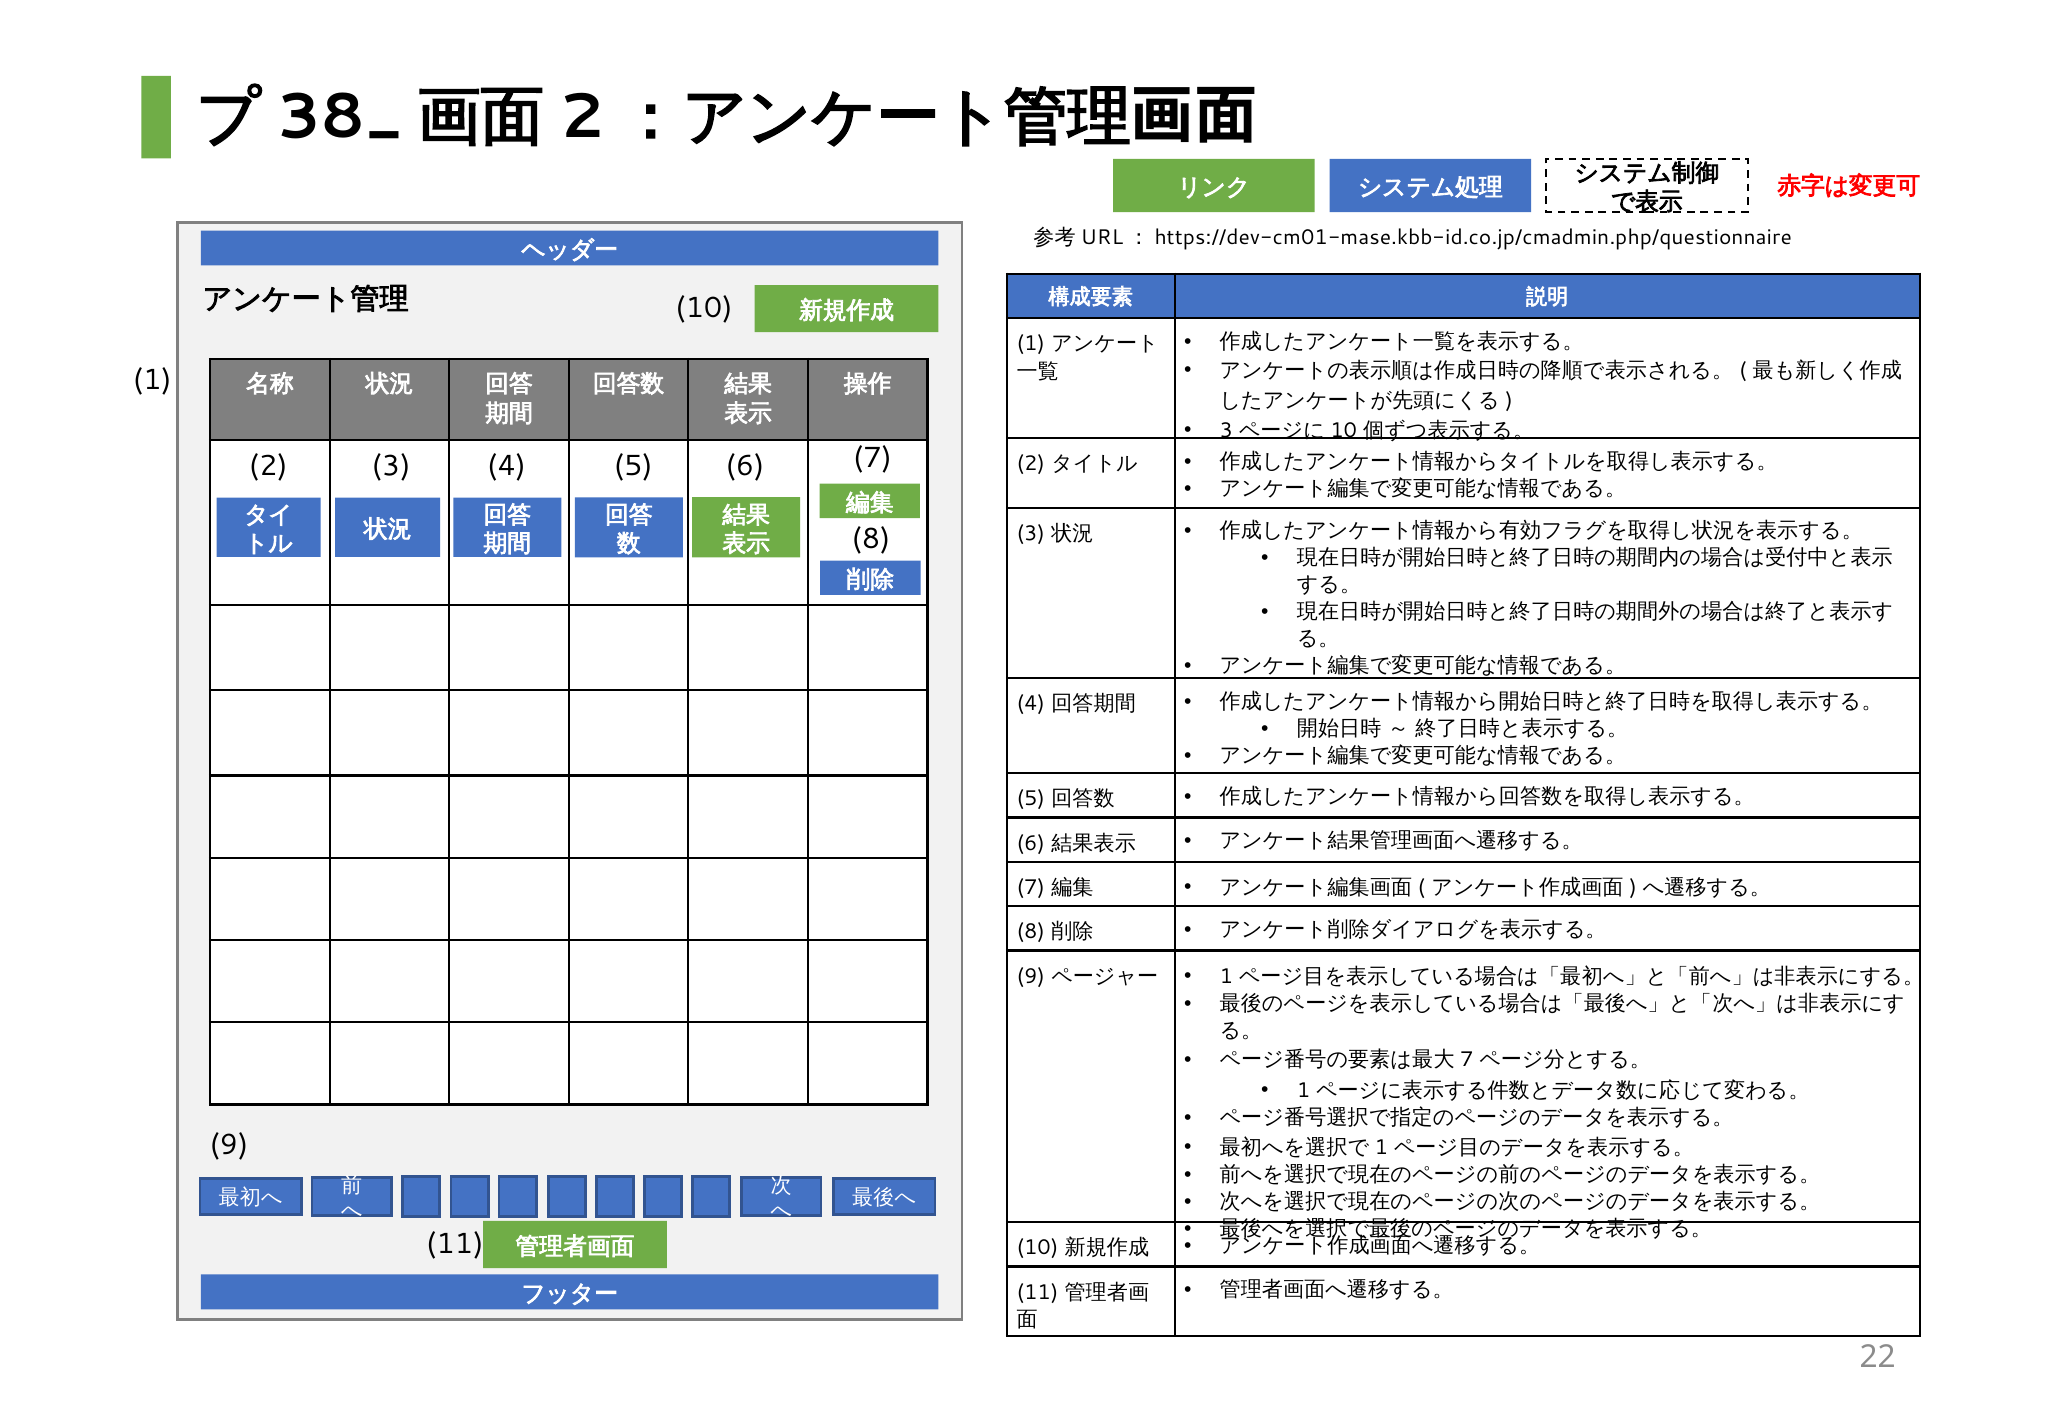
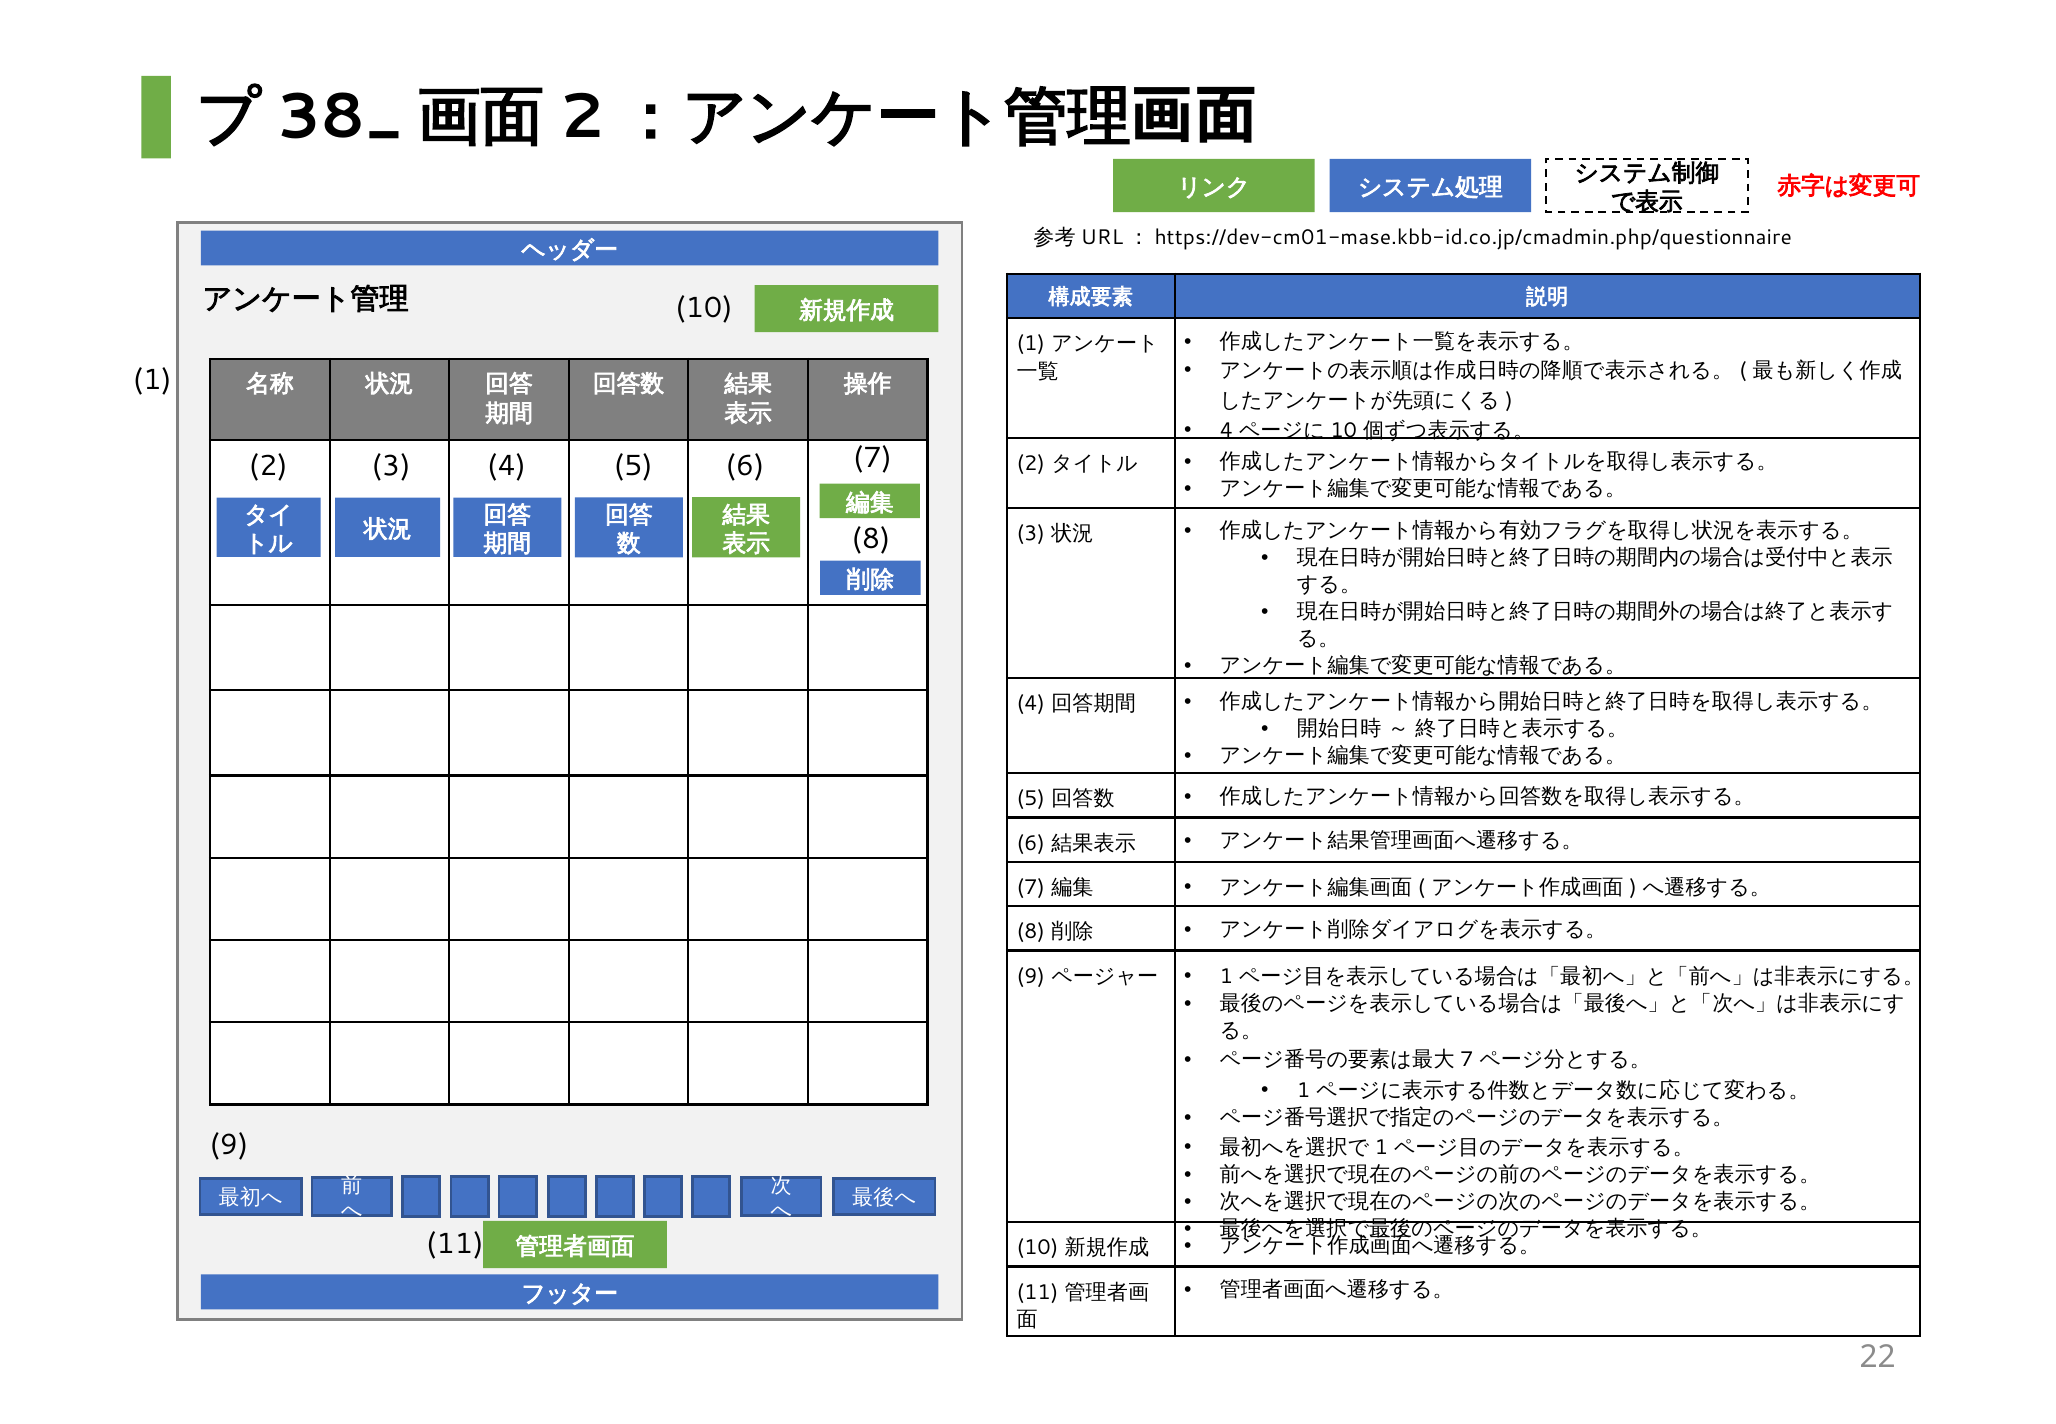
3 at (1226, 430): 3 -> 4
